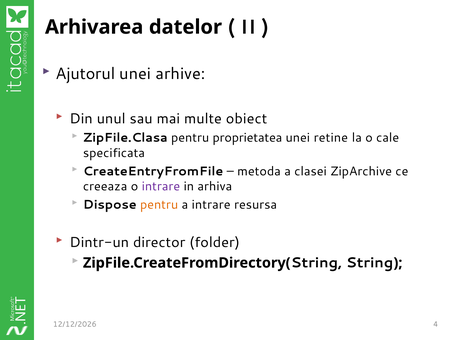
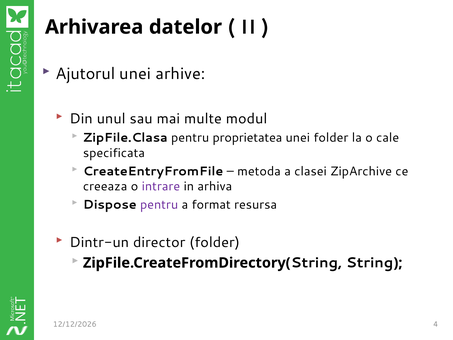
obiect: obiect -> modul
unei retine: retine -> folder
pentru at (159, 204) colour: orange -> purple
a intrare: intrare -> format
